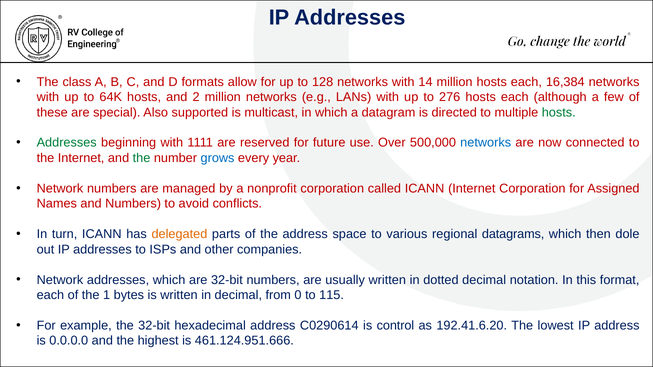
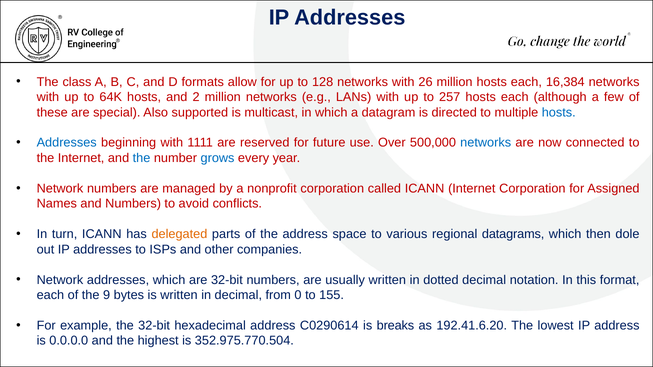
14: 14 -> 26
276: 276 -> 257
hosts at (559, 112) colour: green -> blue
Addresses at (67, 143) colour: green -> blue
the at (142, 158) colour: green -> blue
1: 1 -> 9
115: 115 -> 155
control: control -> breaks
461.124.951.666: 461.124.951.666 -> 352.975.770.504
